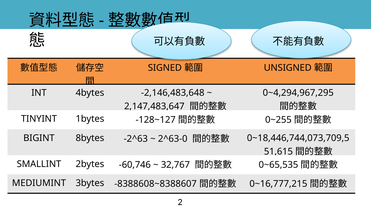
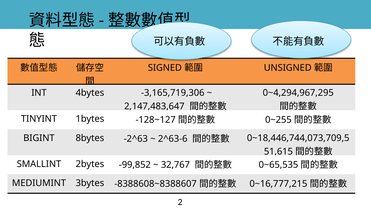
-2,146,483,648: -2,146,483,648 -> -3,165,719,306
2^63-0: 2^63-0 -> 2^63-6
-60,746: -60,746 -> -99,852
